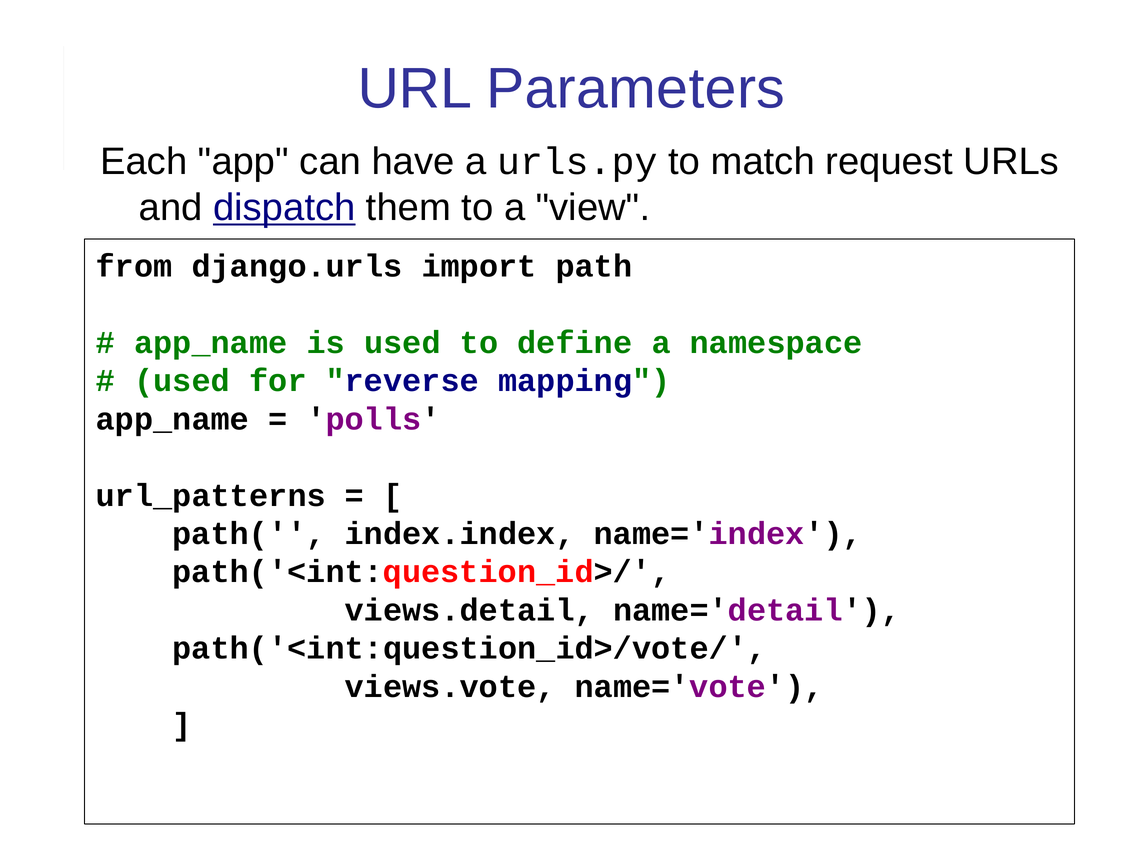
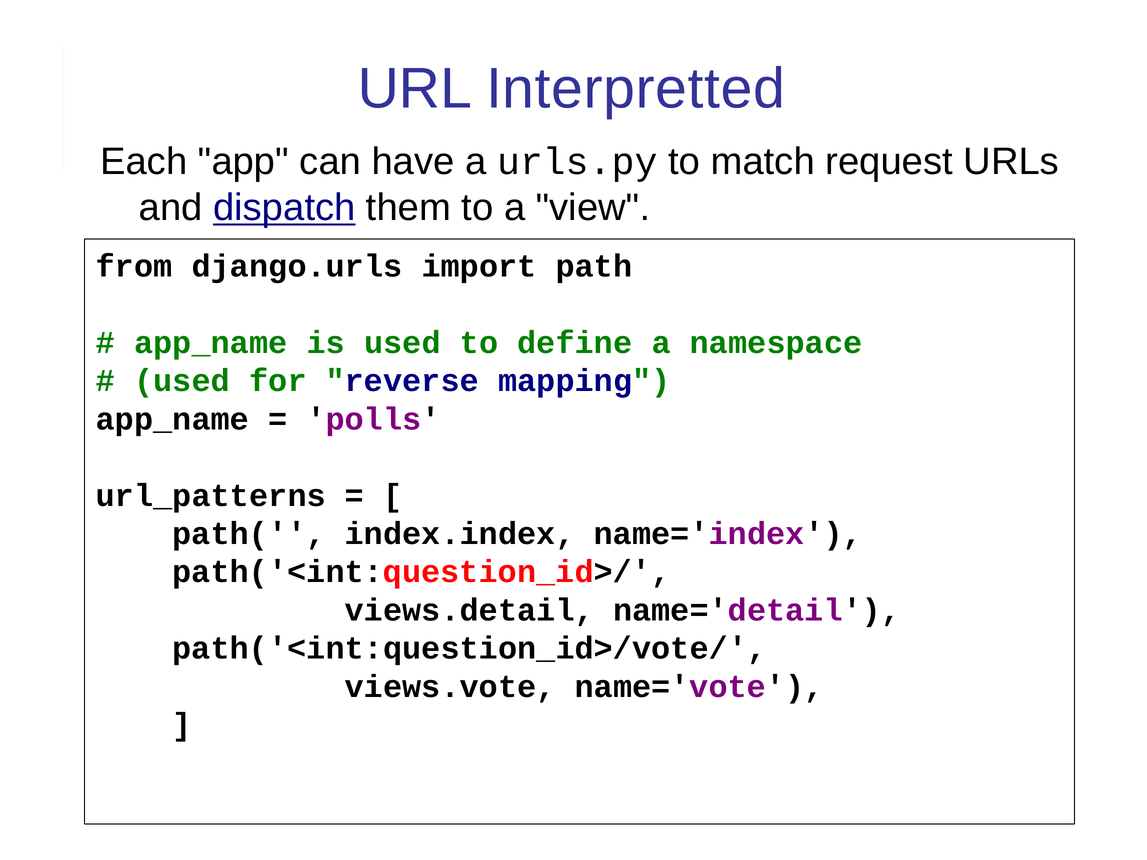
Parameters: Parameters -> Interpretted
